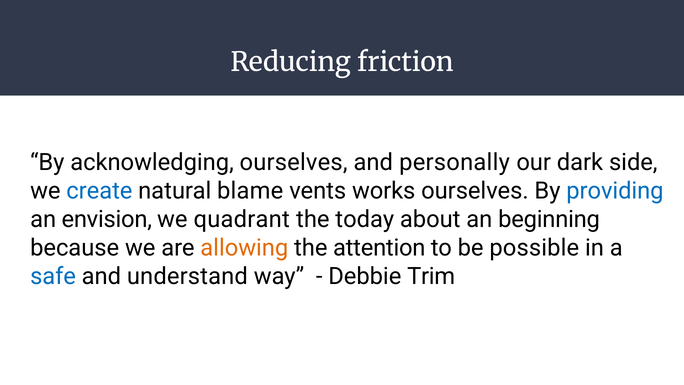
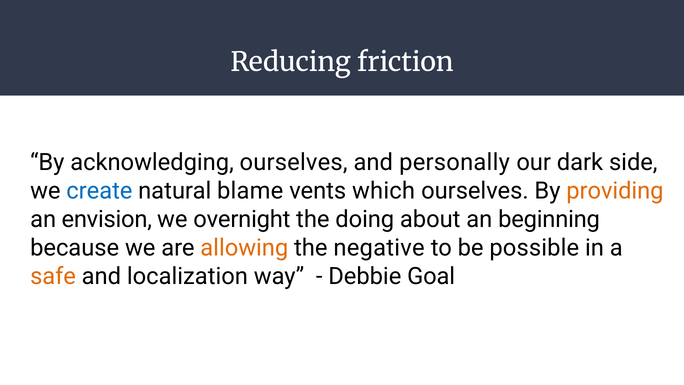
works: works -> which
providing colour: blue -> orange
quadrant: quadrant -> overnight
today: today -> doing
attention: attention -> negative
safe colour: blue -> orange
understand: understand -> localization
Trim: Trim -> Goal
